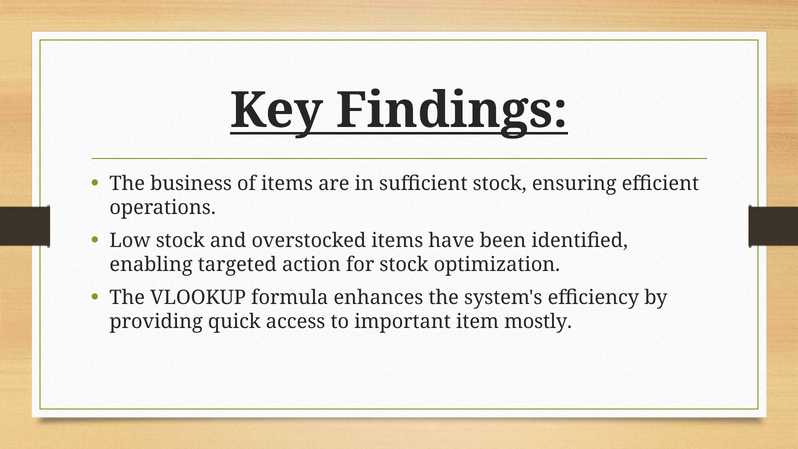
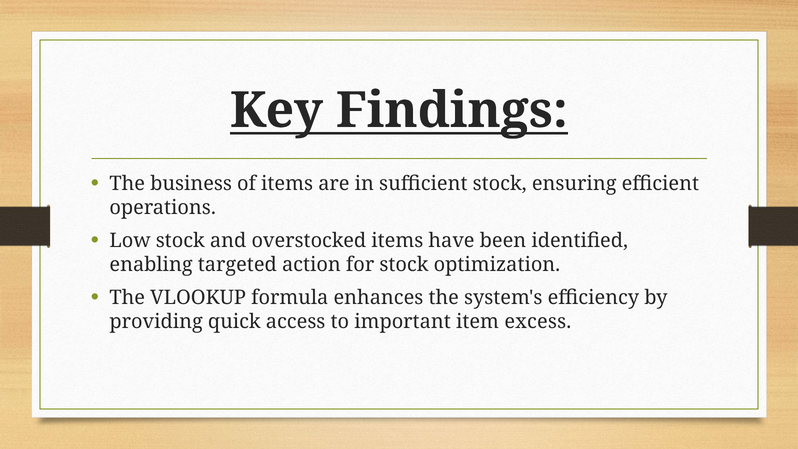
mostly: mostly -> excess
